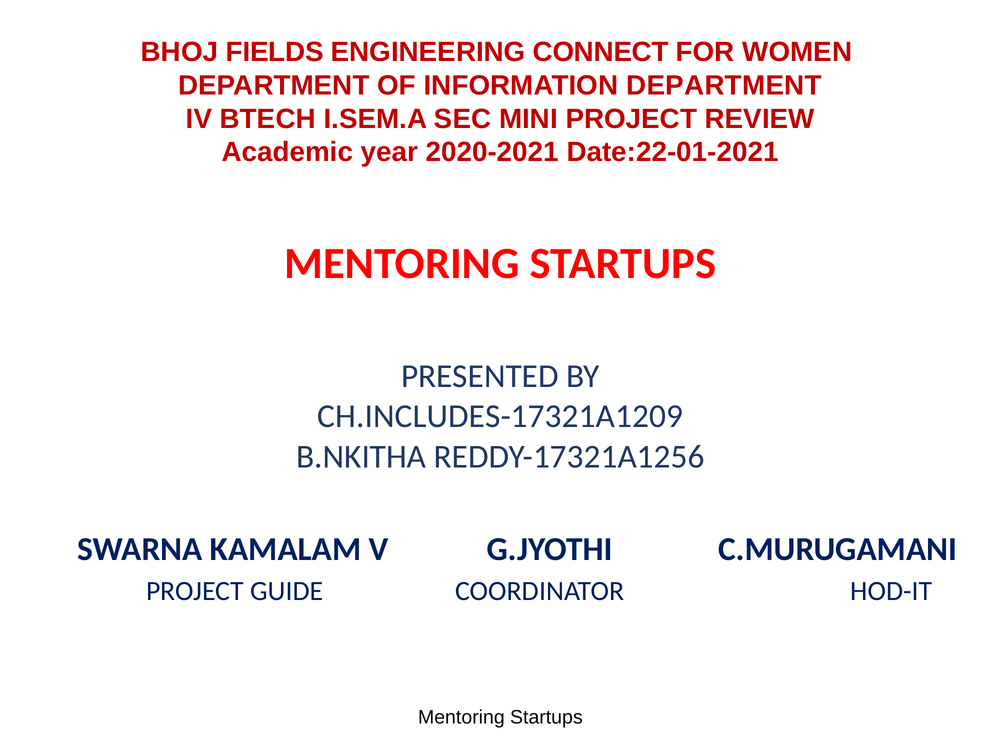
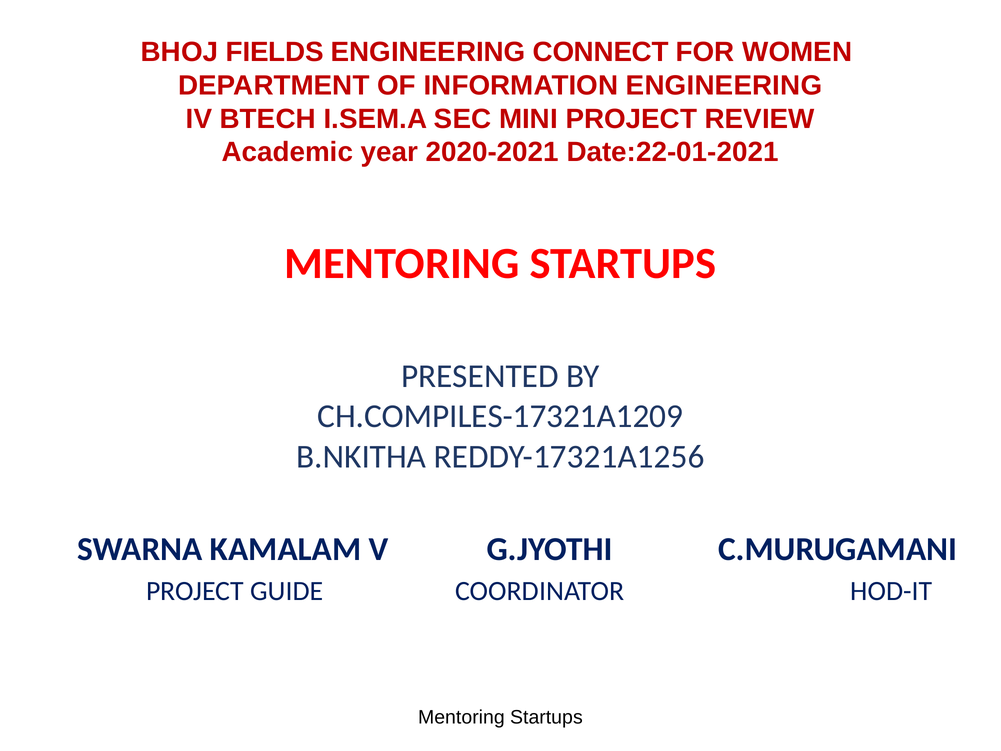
INFORMATION DEPARTMENT: DEPARTMENT -> ENGINEERING
CH.INCLUDES-17321A1209: CH.INCLUDES-17321A1209 -> CH.COMPILES-17321A1209
